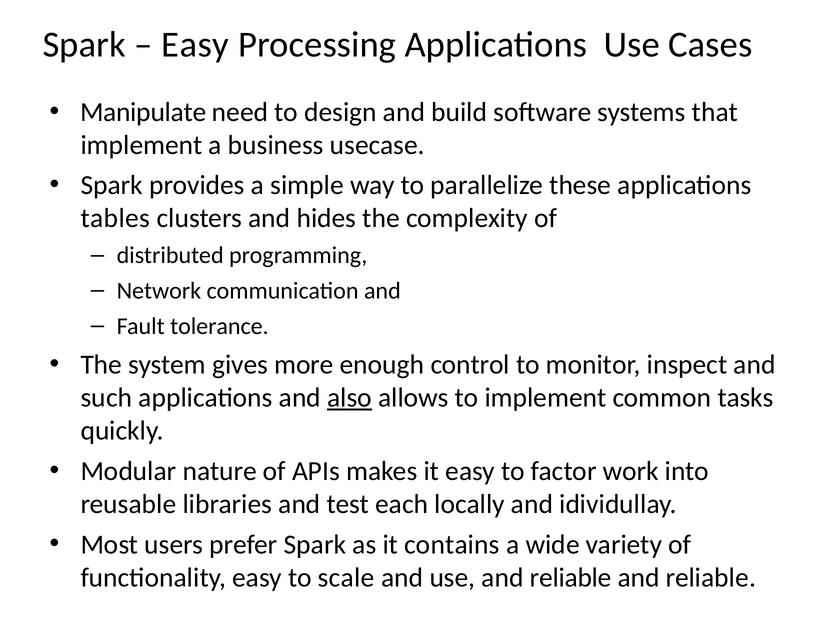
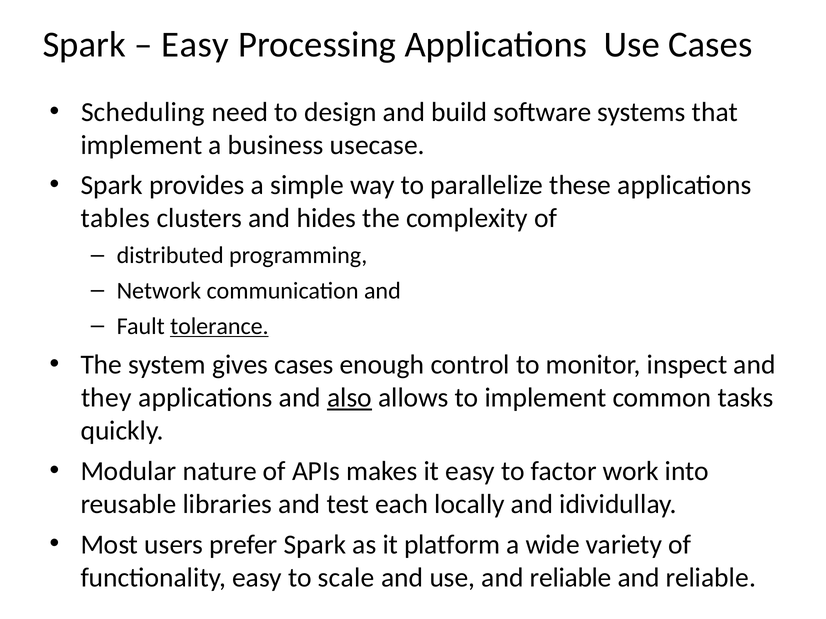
Manipulate: Manipulate -> Scheduling
tolerance underline: none -> present
gives more: more -> cases
such: such -> they
contains: contains -> platform
